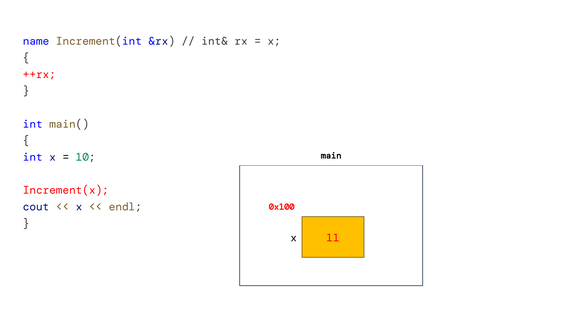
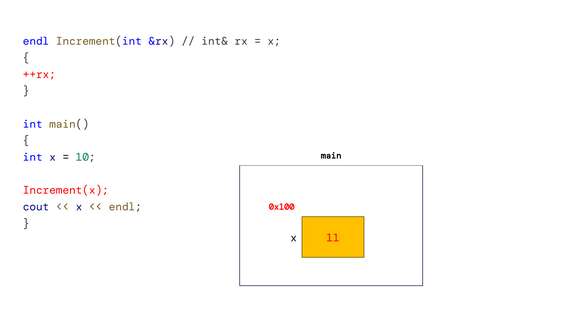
name at (36, 41): name -> endl
